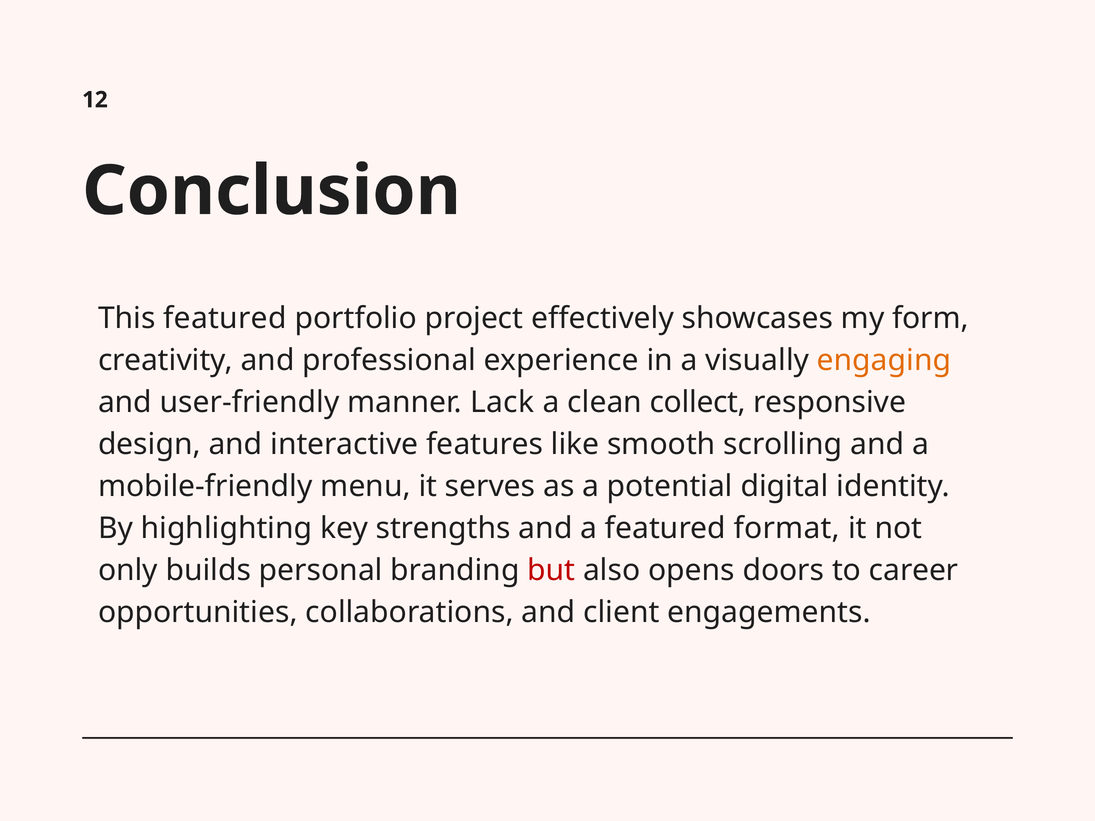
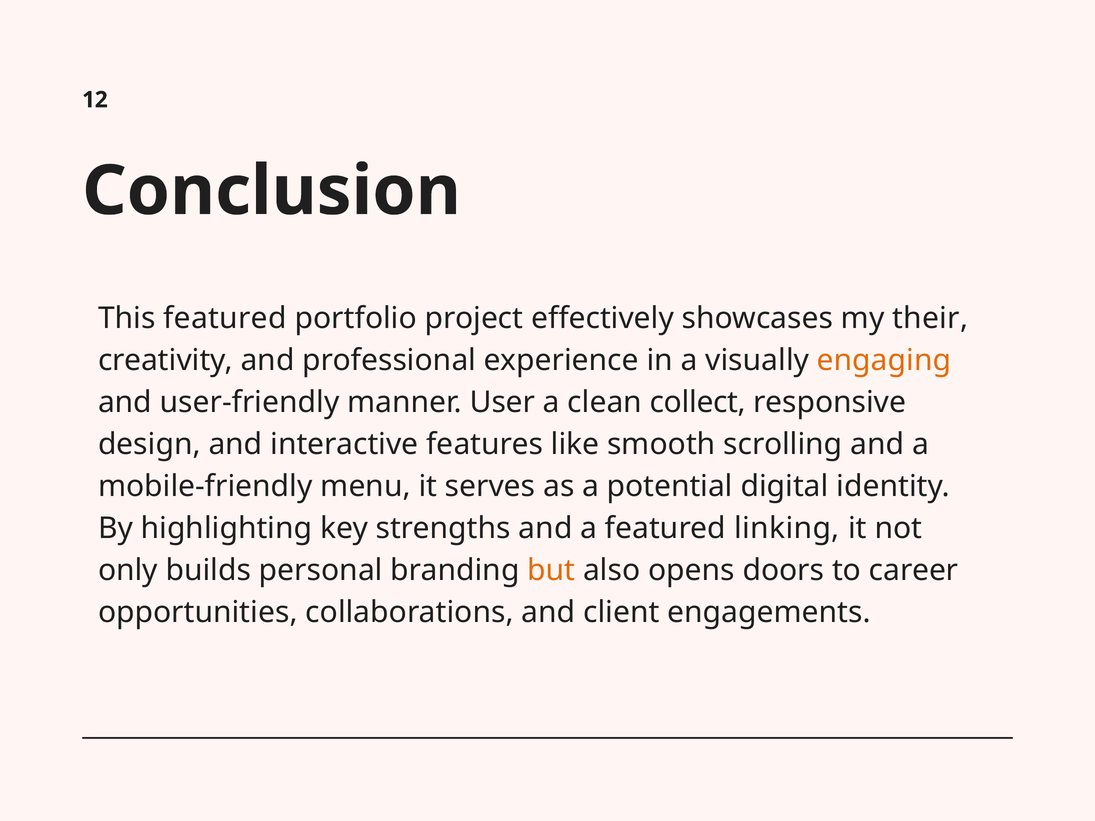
form: form -> their
Lack: Lack -> User
format: format -> linking
but colour: red -> orange
